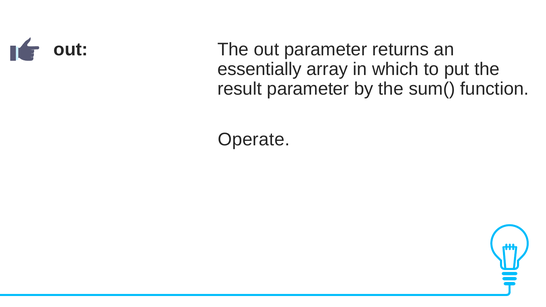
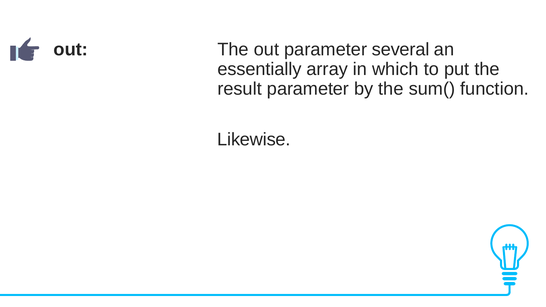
returns: returns -> several
Operate: Operate -> Likewise
